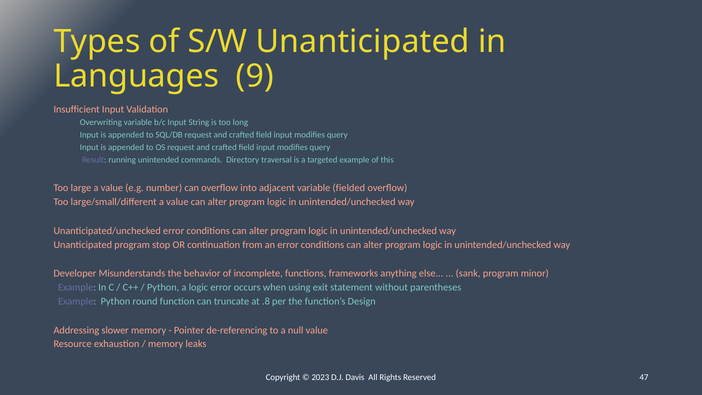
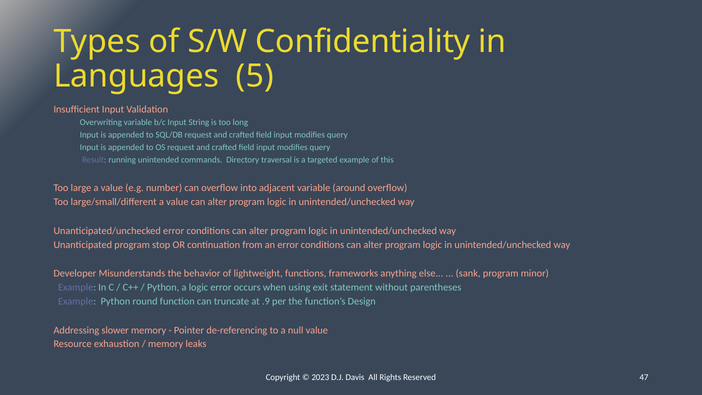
S/W Unanticipated: Unanticipated -> Confidentiality
9: 9 -> 5
fielded: fielded -> around
incomplete: incomplete -> lightweight
.8: .8 -> .9
